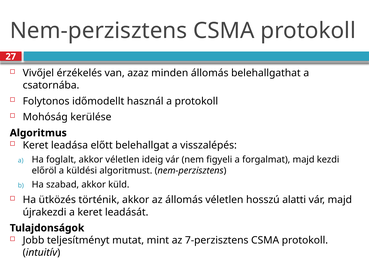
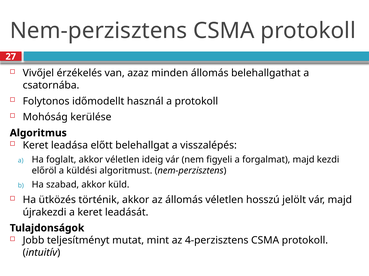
alatti: alatti -> jelölt
7-perzisztens: 7-perzisztens -> 4-perzisztens
